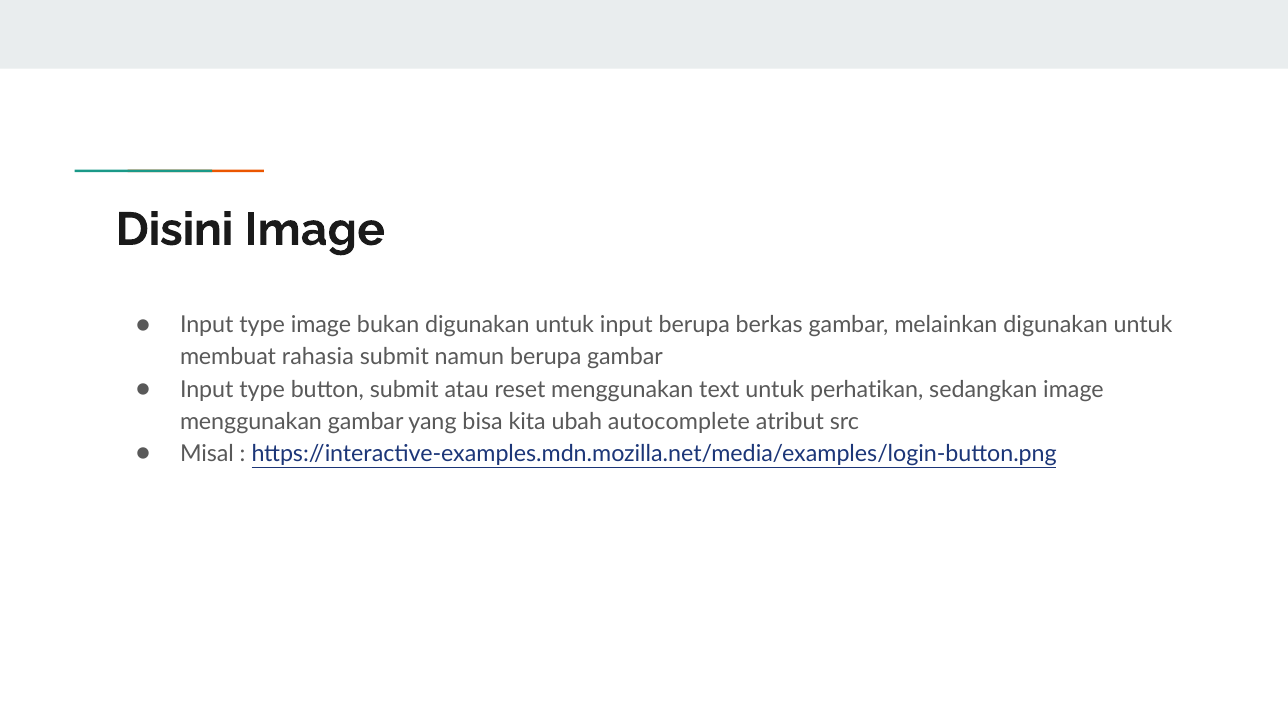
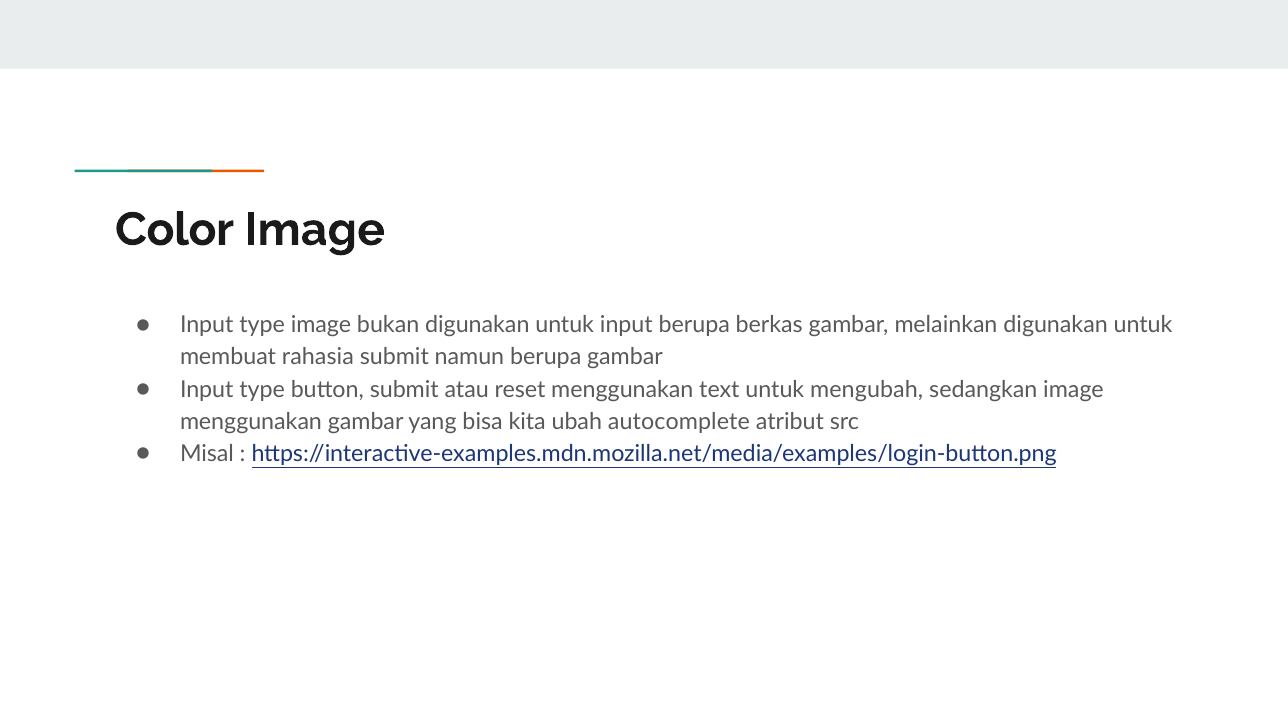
Disini: Disini -> Color
perhatikan: perhatikan -> mengubah
